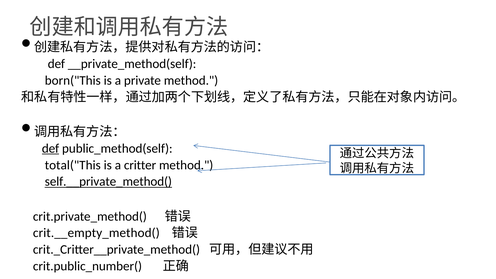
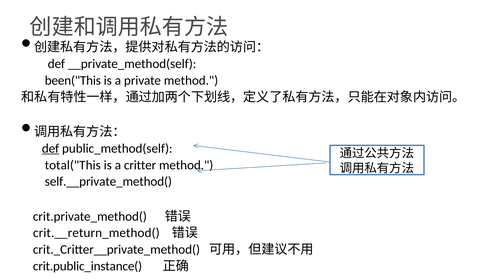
born("This: born("This -> been("This
self.__private_method( underline: present -> none
crit.__empty_method(: crit.__empty_method( -> crit.__return_method(
crit.public_number(: crit.public_number( -> crit.public_instance(
